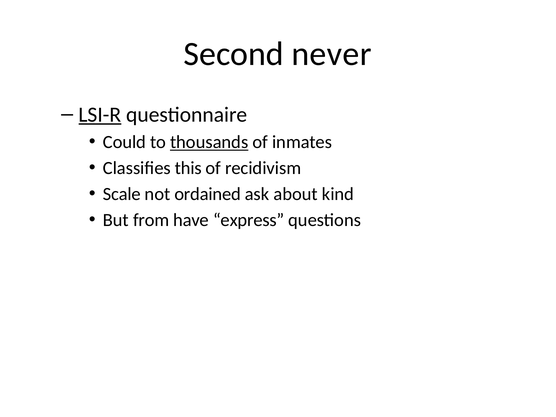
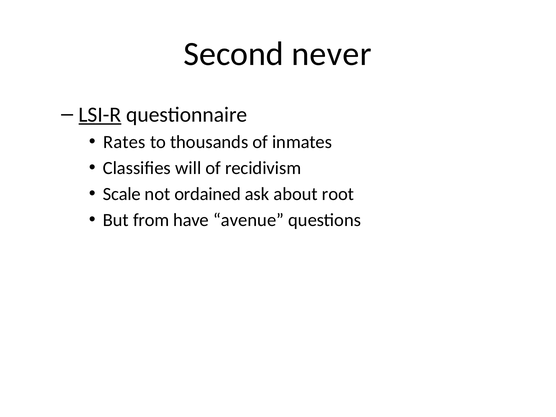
Could: Could -> Rates
thousands underline: present -> none
this: this -> will
kind: kind -> root
express: express -> avenue
